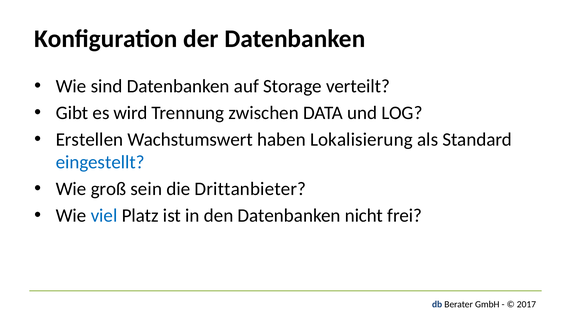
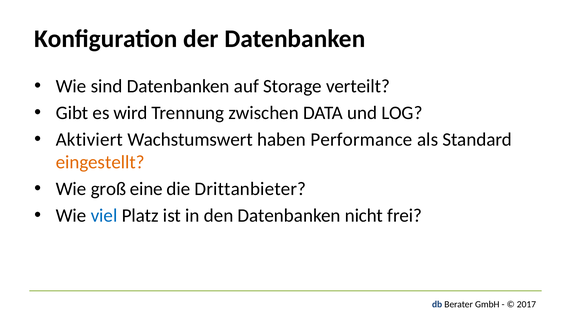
Erstellen: Erstellen -> Aktiviert
Lokalisierung: Lokalisierung -> Performance
eingestellt colour: blue -> orange
sein: sein -> eine
